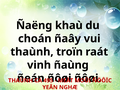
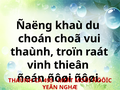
ñaây: ñaây -> choã
ñaùng: ñaùng -> thieân
